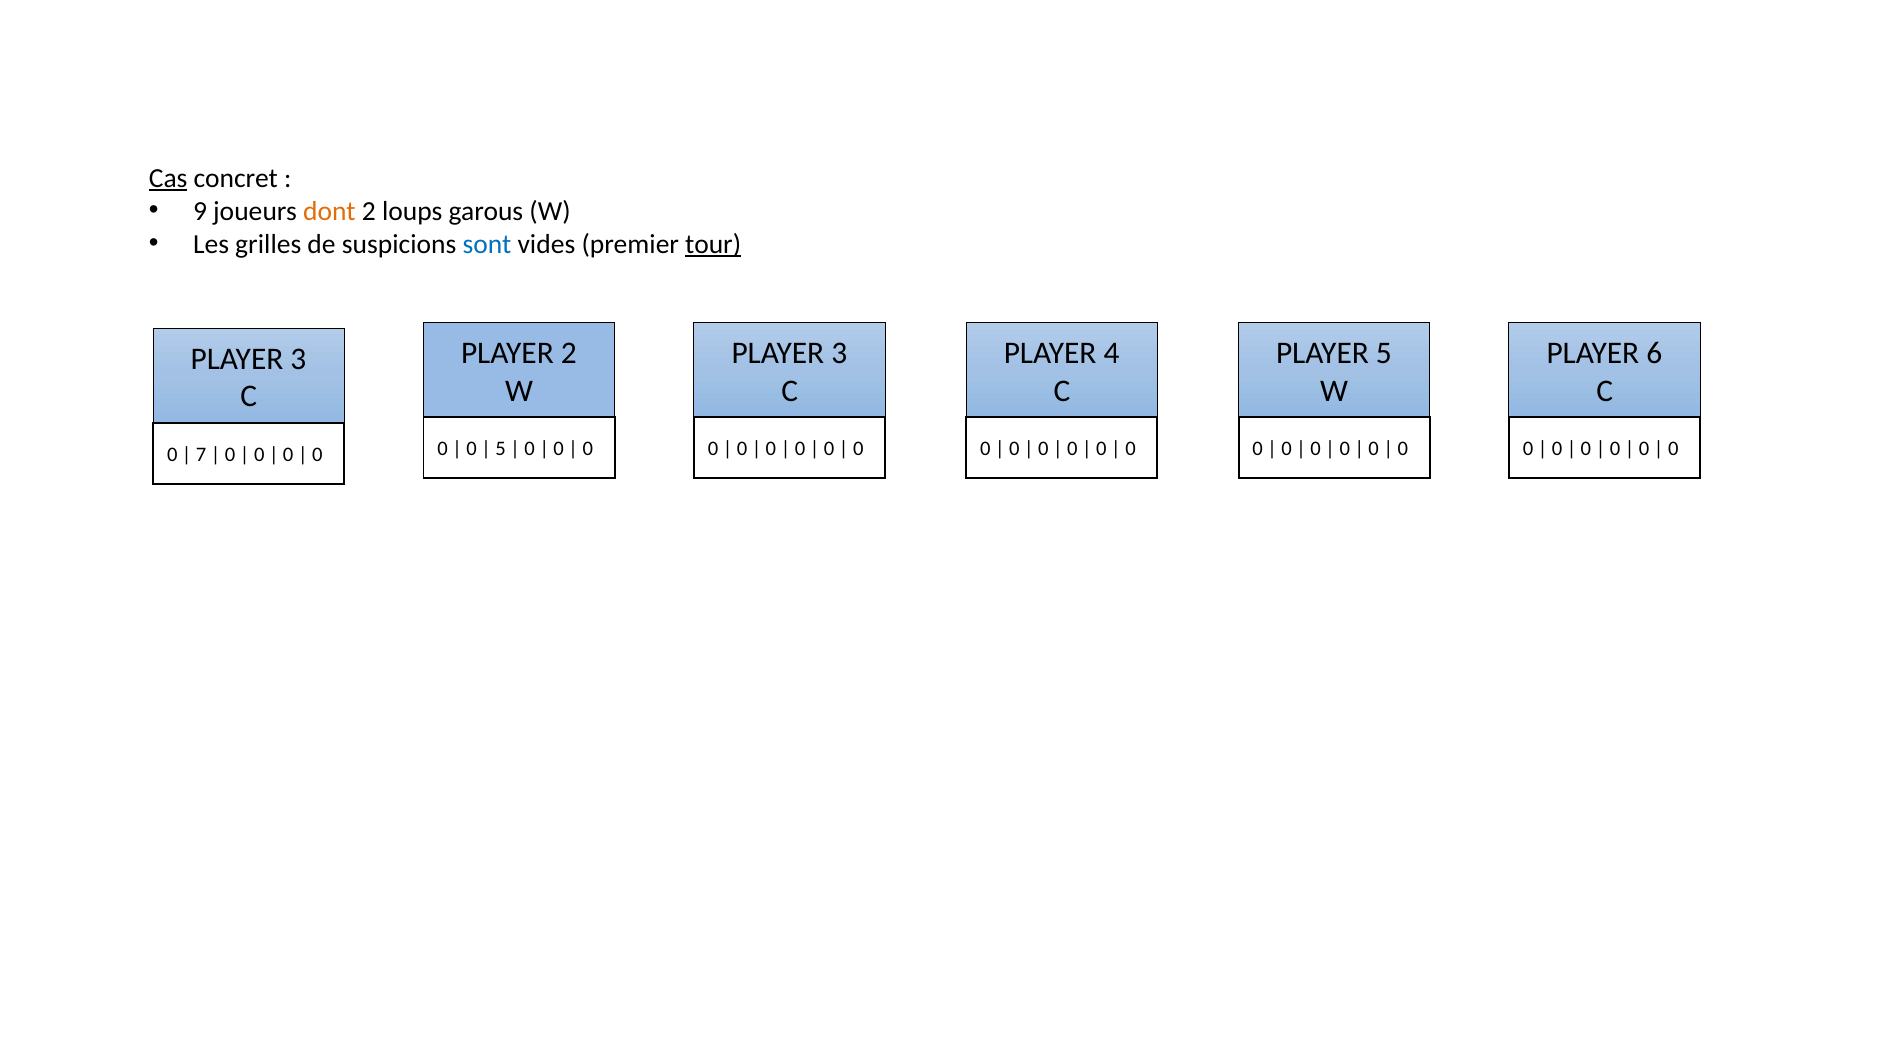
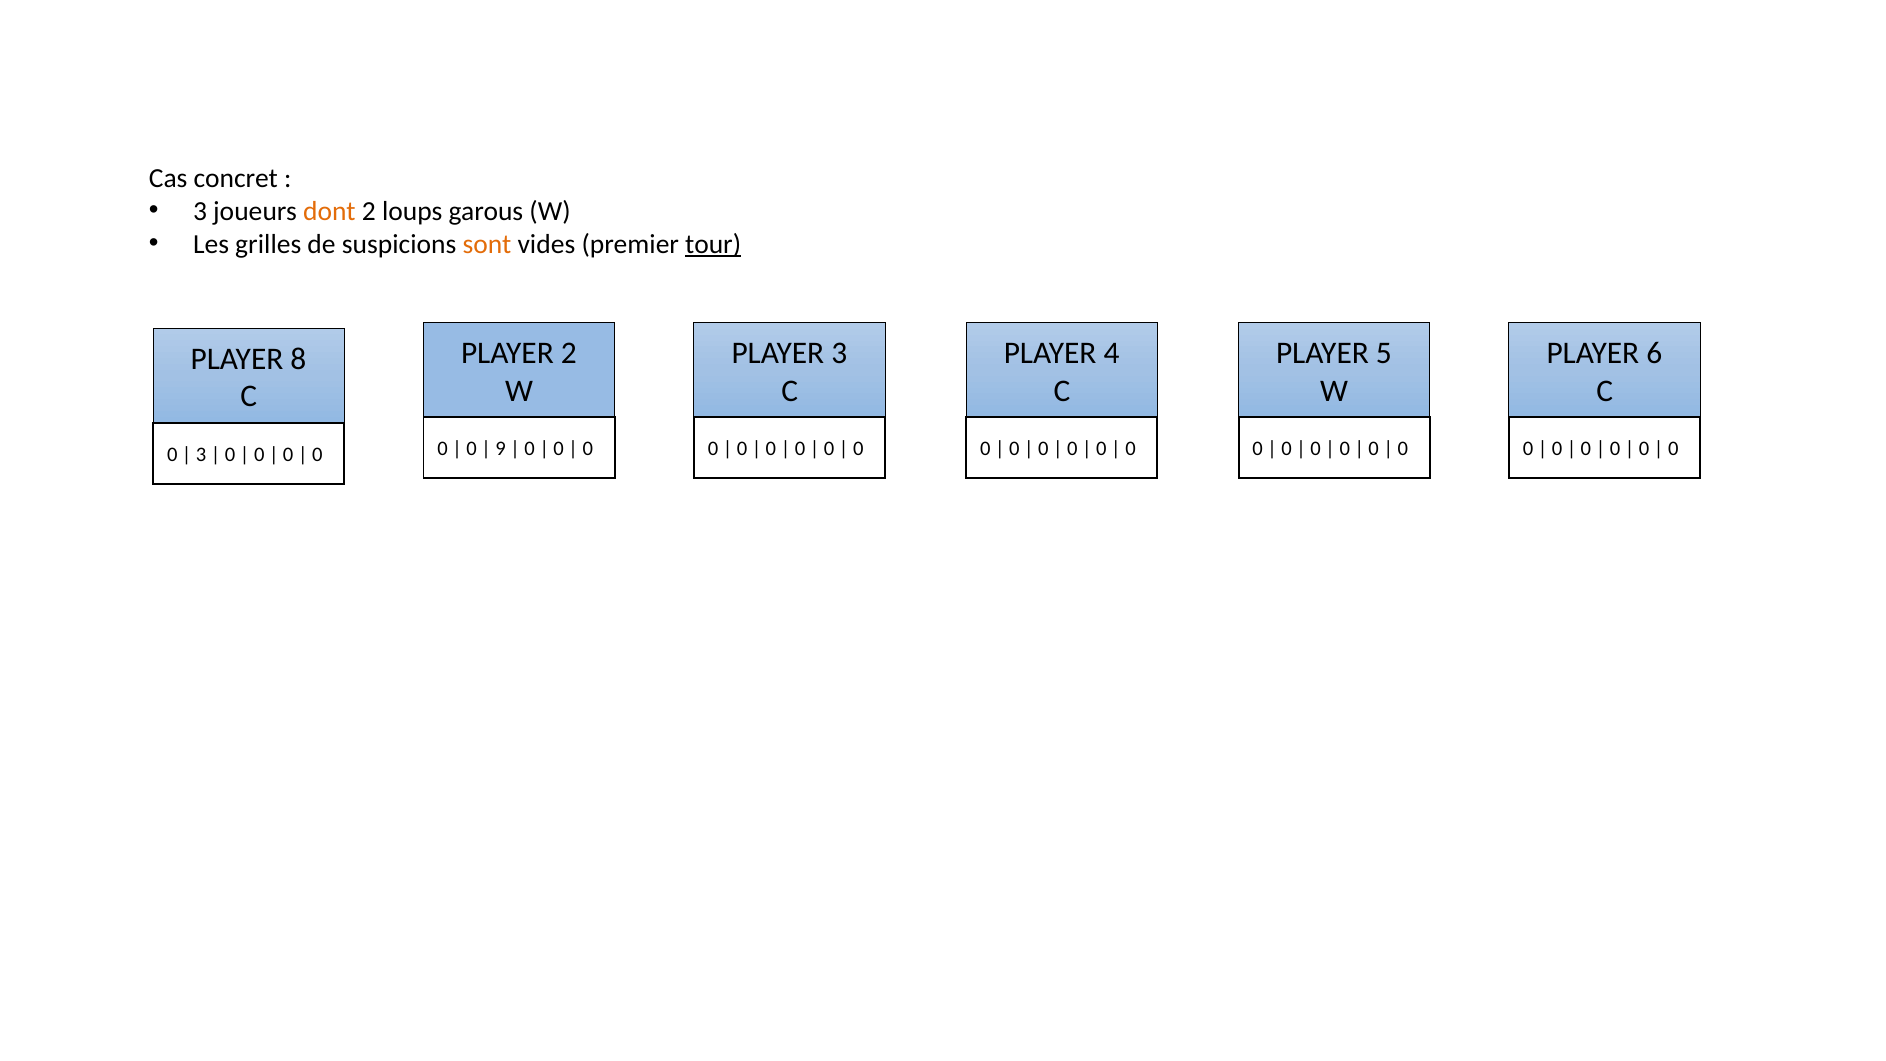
Cas underline: present -> none
9 at (200, 211): 9 -> 3
sont colour: blue -> orange
3 at (298, 359): 3 -> 8
7 at (201, 455): 7 -> 3
5 at (500, 449): 5 -> 9
